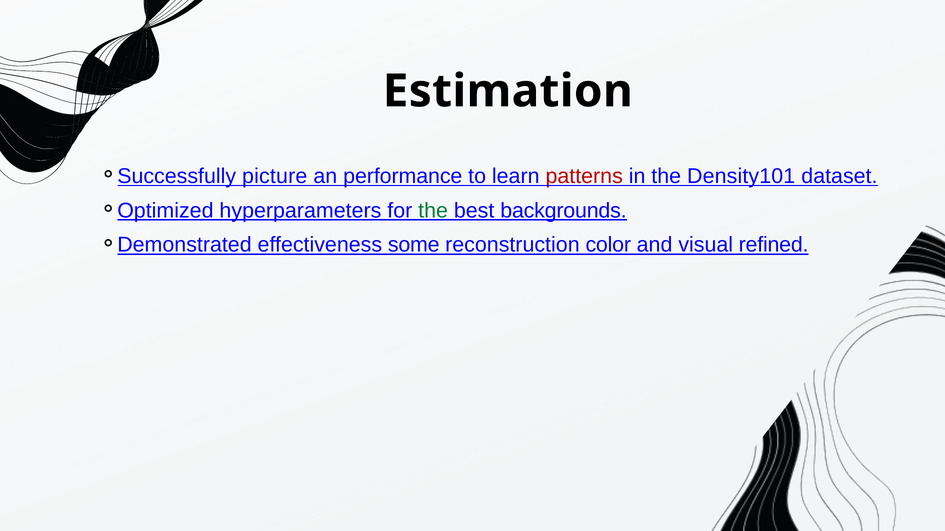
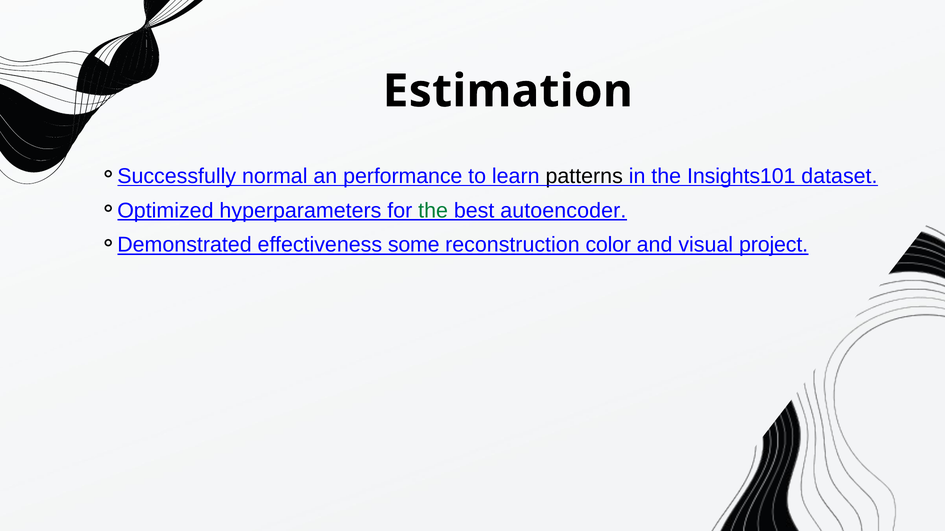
picture: picture -> normal
patterns colour: red -> black
Density101: Density101 -> Insights101
backgrounds: backgrounds -> autoencoder
refined: refined -> project
